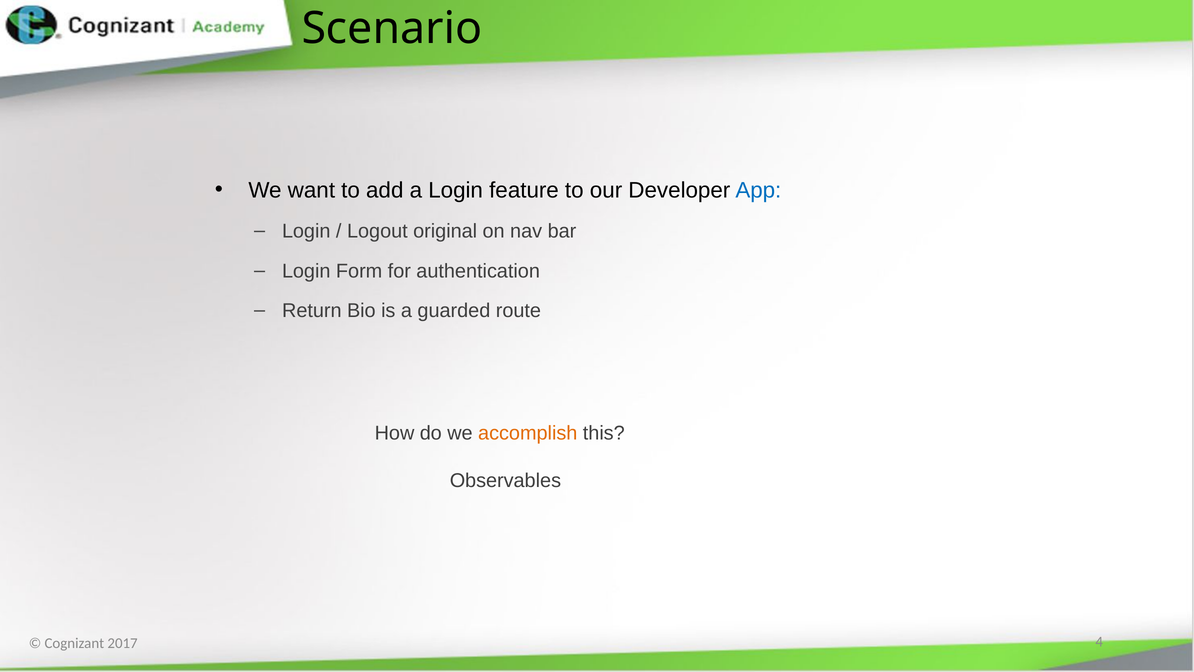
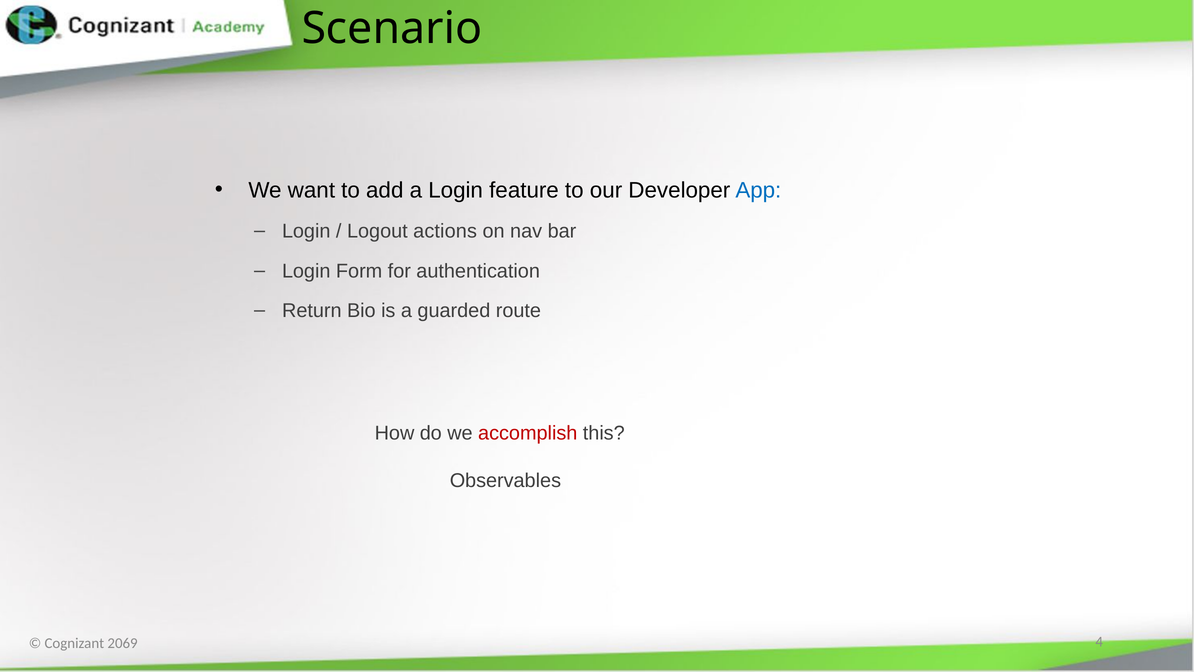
original: original -> actions
accomplish colour: orange -> red
2017: 2017 -> 2069
